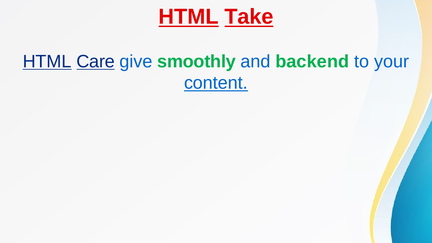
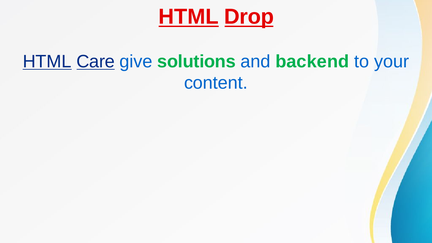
Take: Take -> Drop
smoothly: smoothly -> solutions
content underline: present -> none
